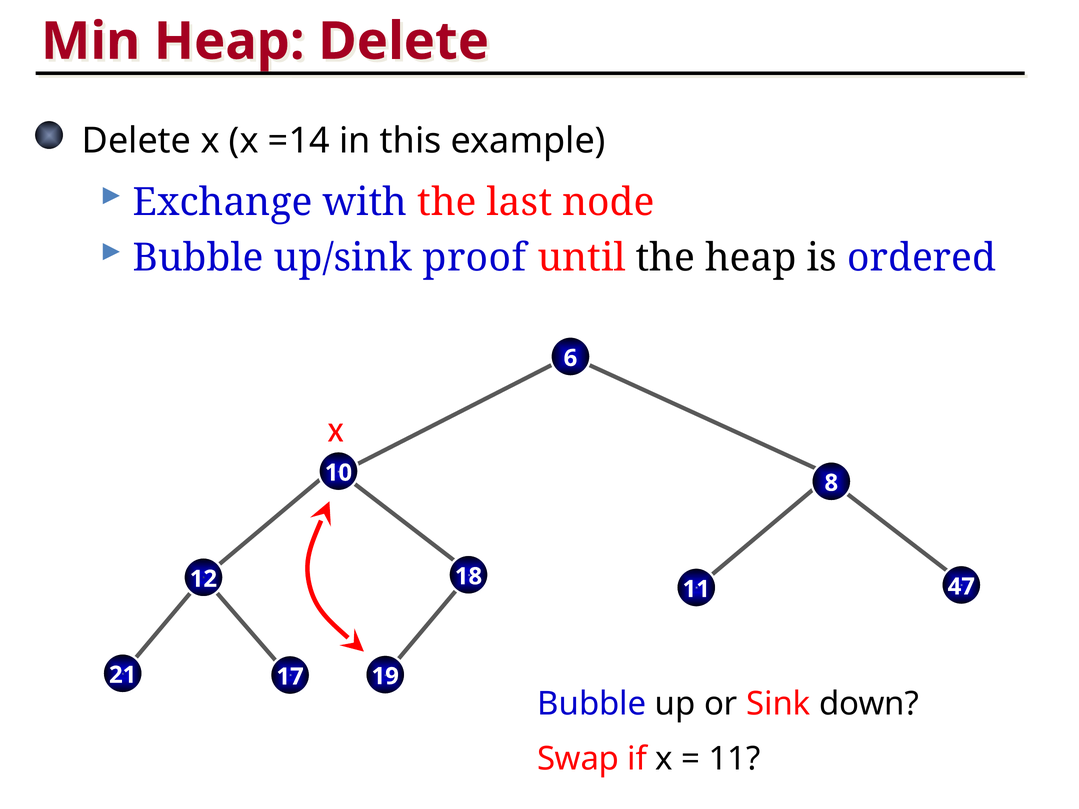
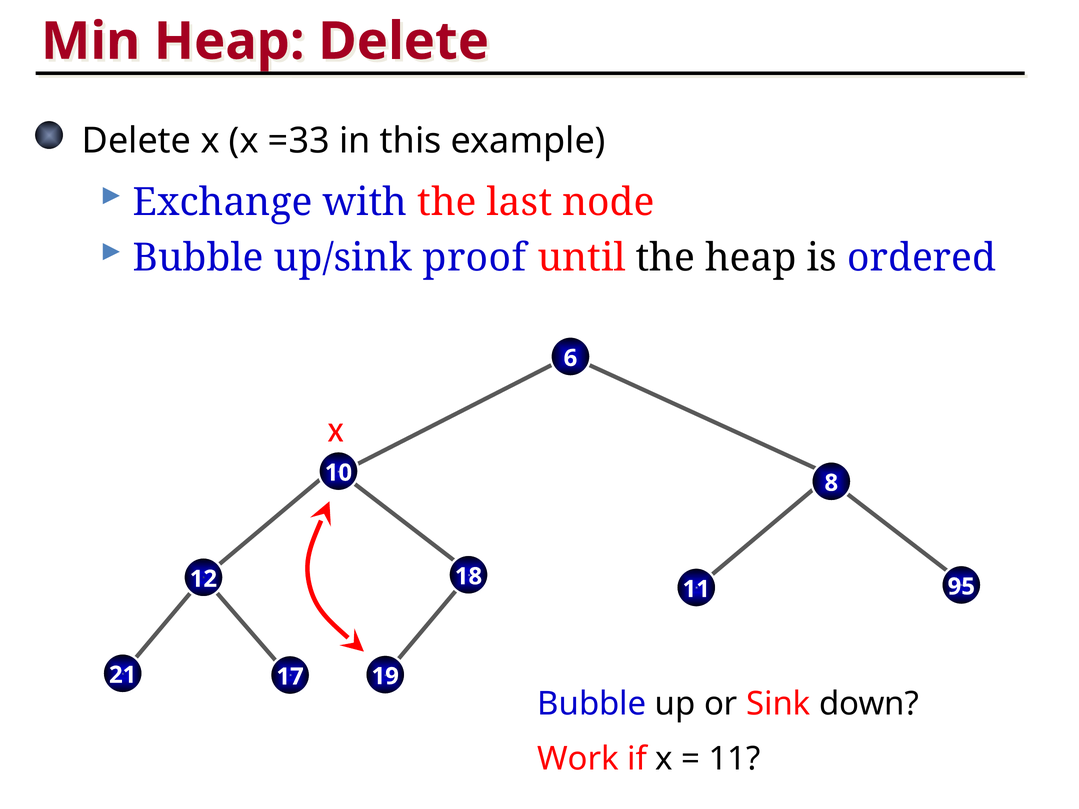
=14: =14 -> =33
47: 47 -> 95
Swap: Swap -> Work
